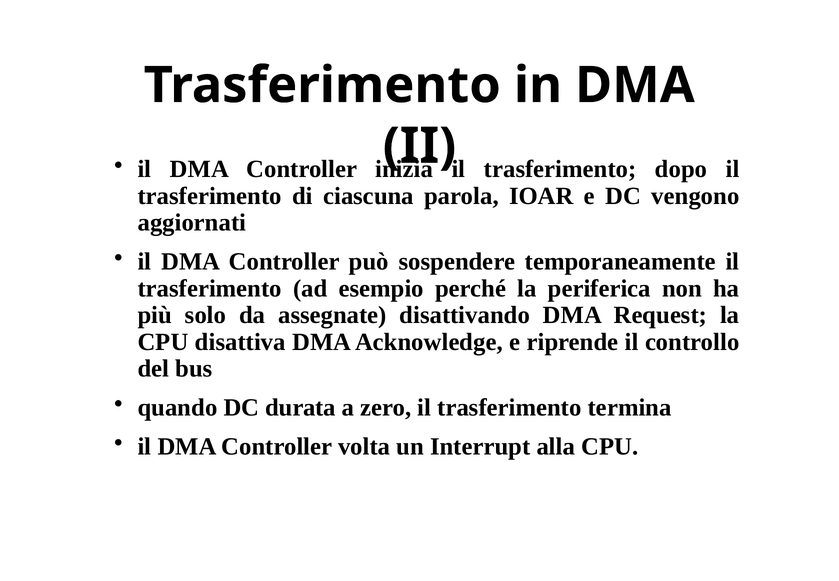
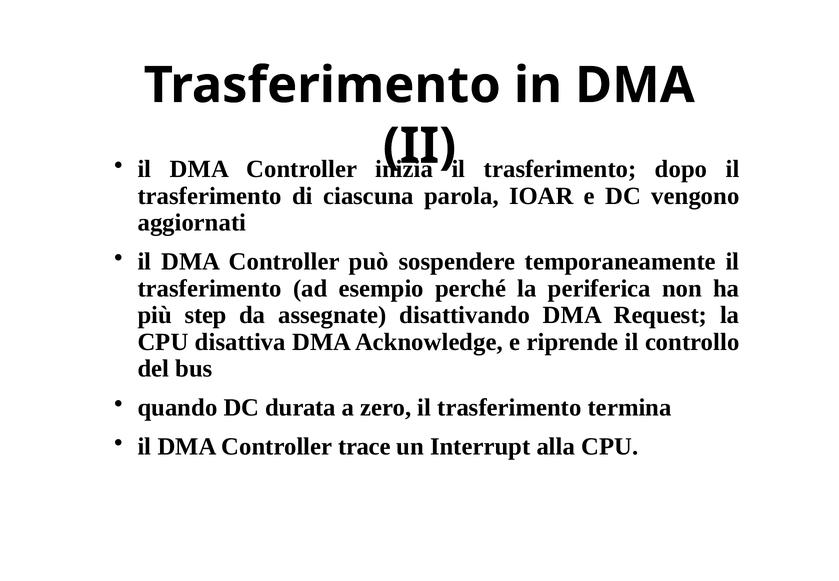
solo: solo -> step
volta: volta -> trace
